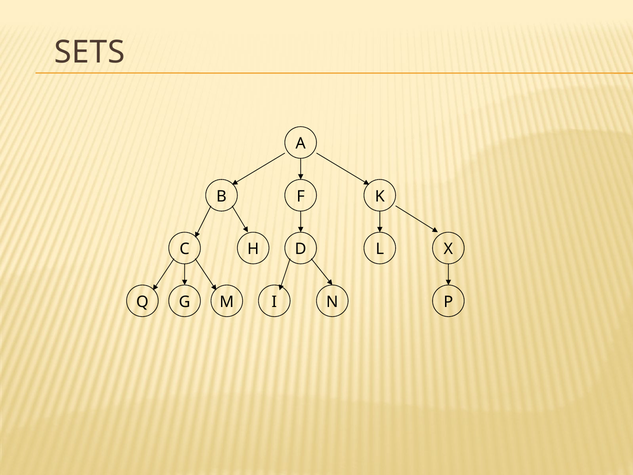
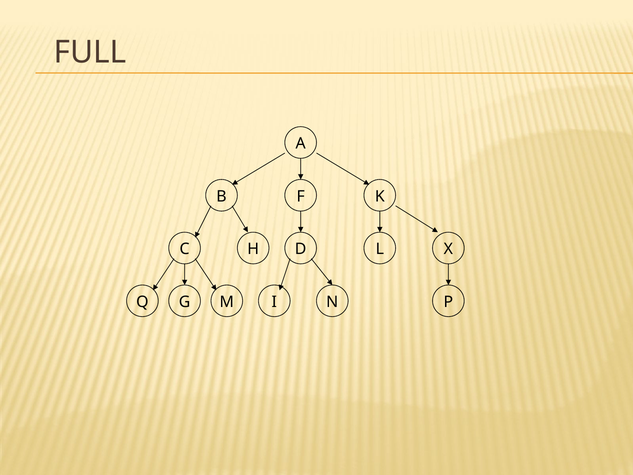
SETS: SETS -> FULL
